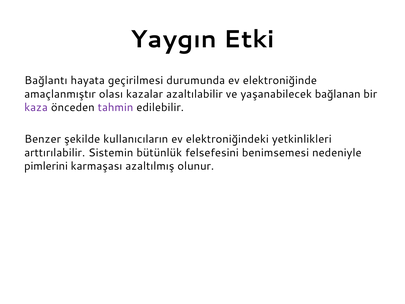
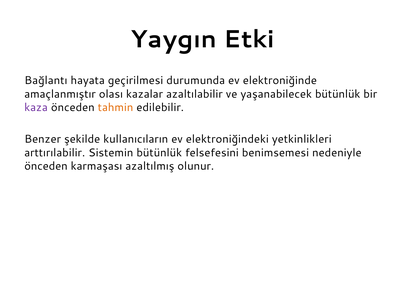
yaşanabilecek bağlanan: bağlanan -> bütünlük
tahmin colour: purple -> orange
pimlerini at (46, 166): pimlerini -> önceden
